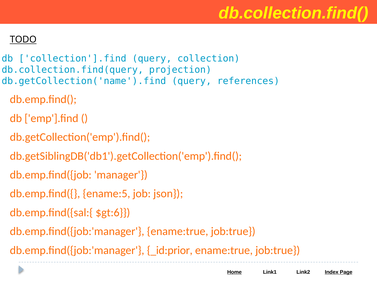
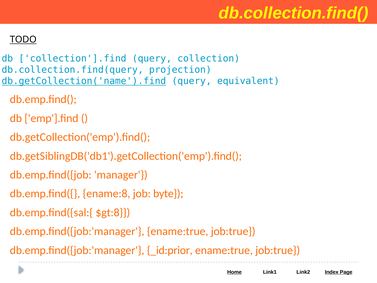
db.getCollection('name').find underline: none -> present
references: references -> equivalent
ename:5: ename:5 -> ename:8
json: json -> byte
$gt:6: $gt:6 -> $gt:8
